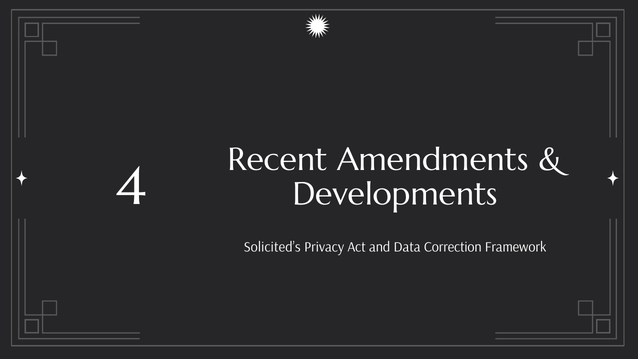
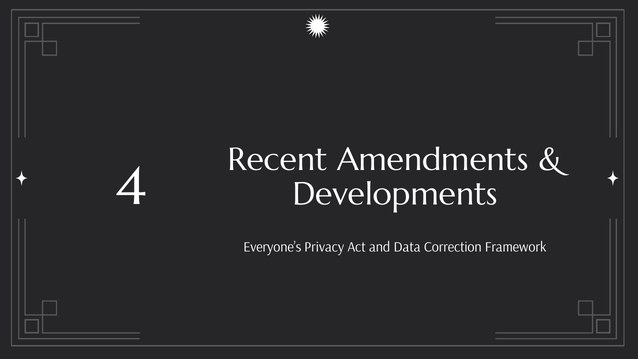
Solicited’s: Solicited’s -> Everyone’s
